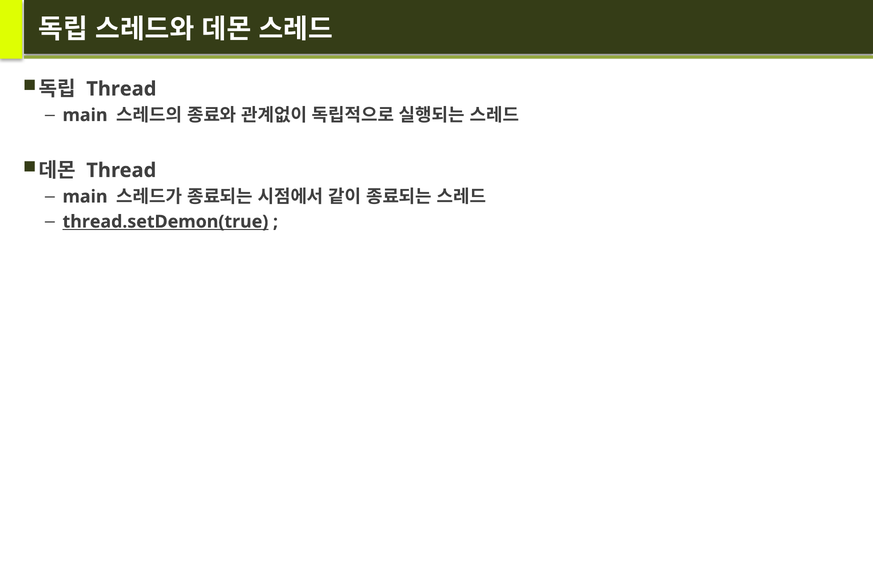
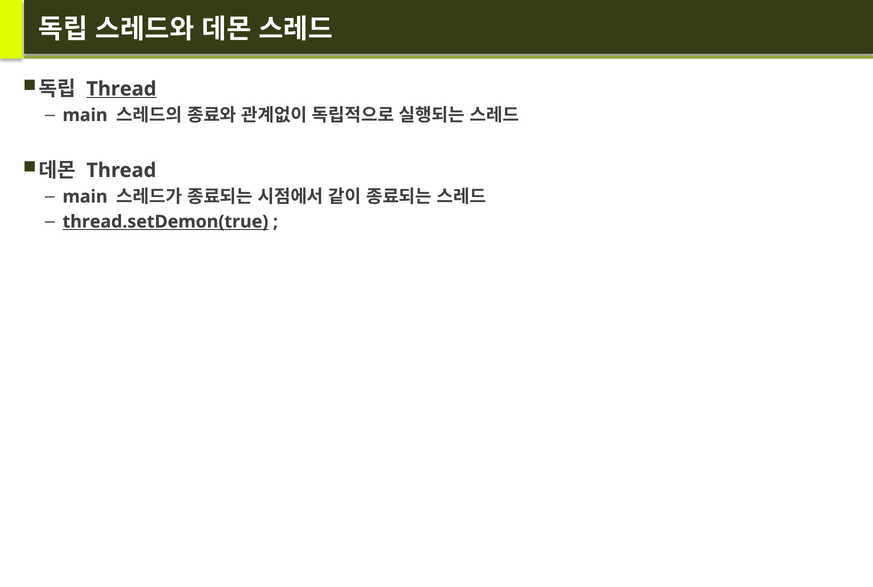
Thread at (121, 89) underline: none -> present
